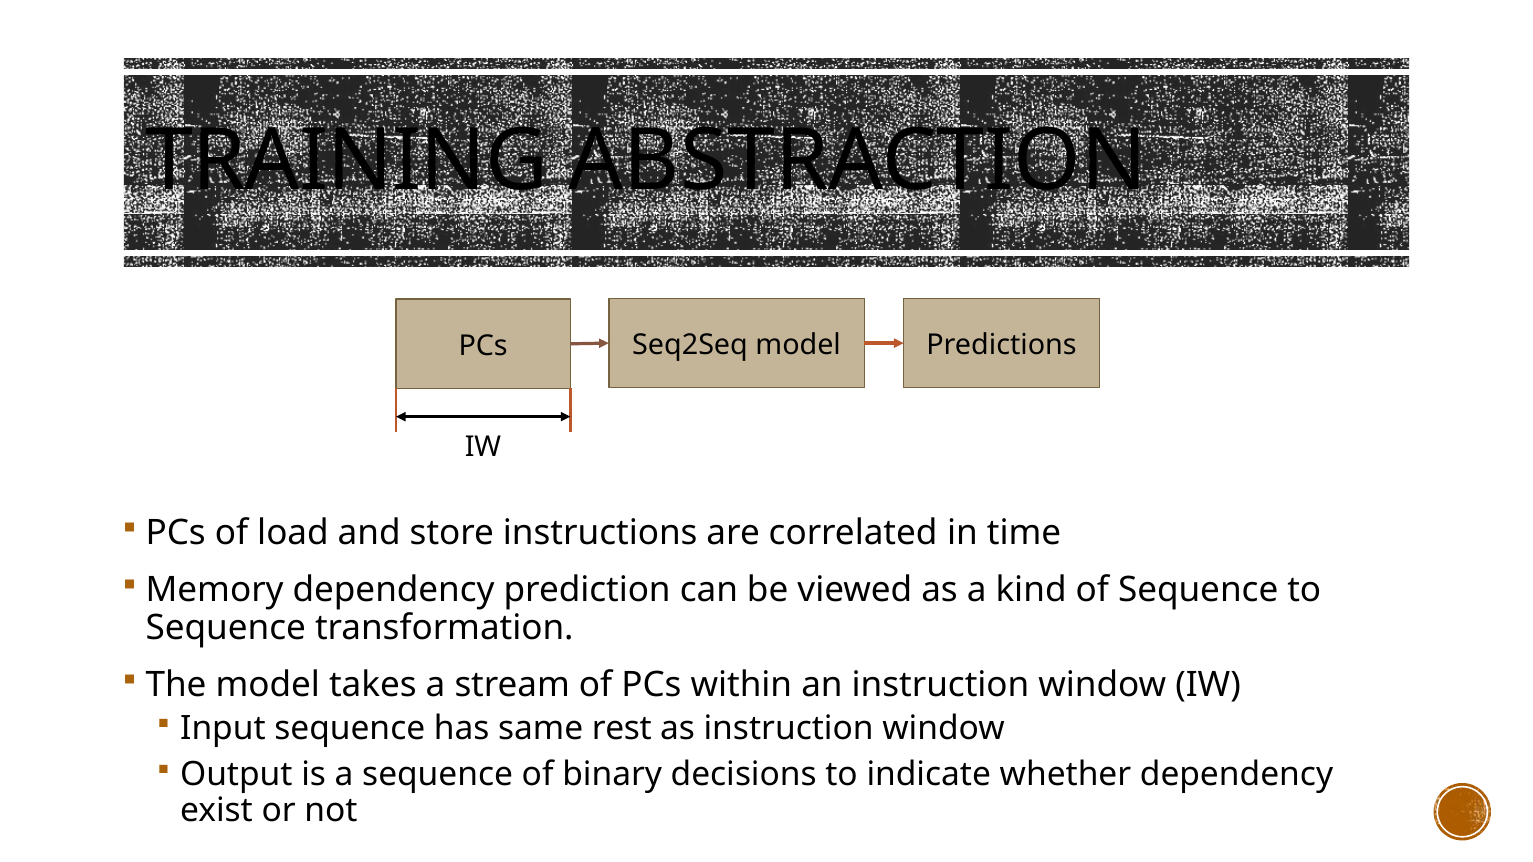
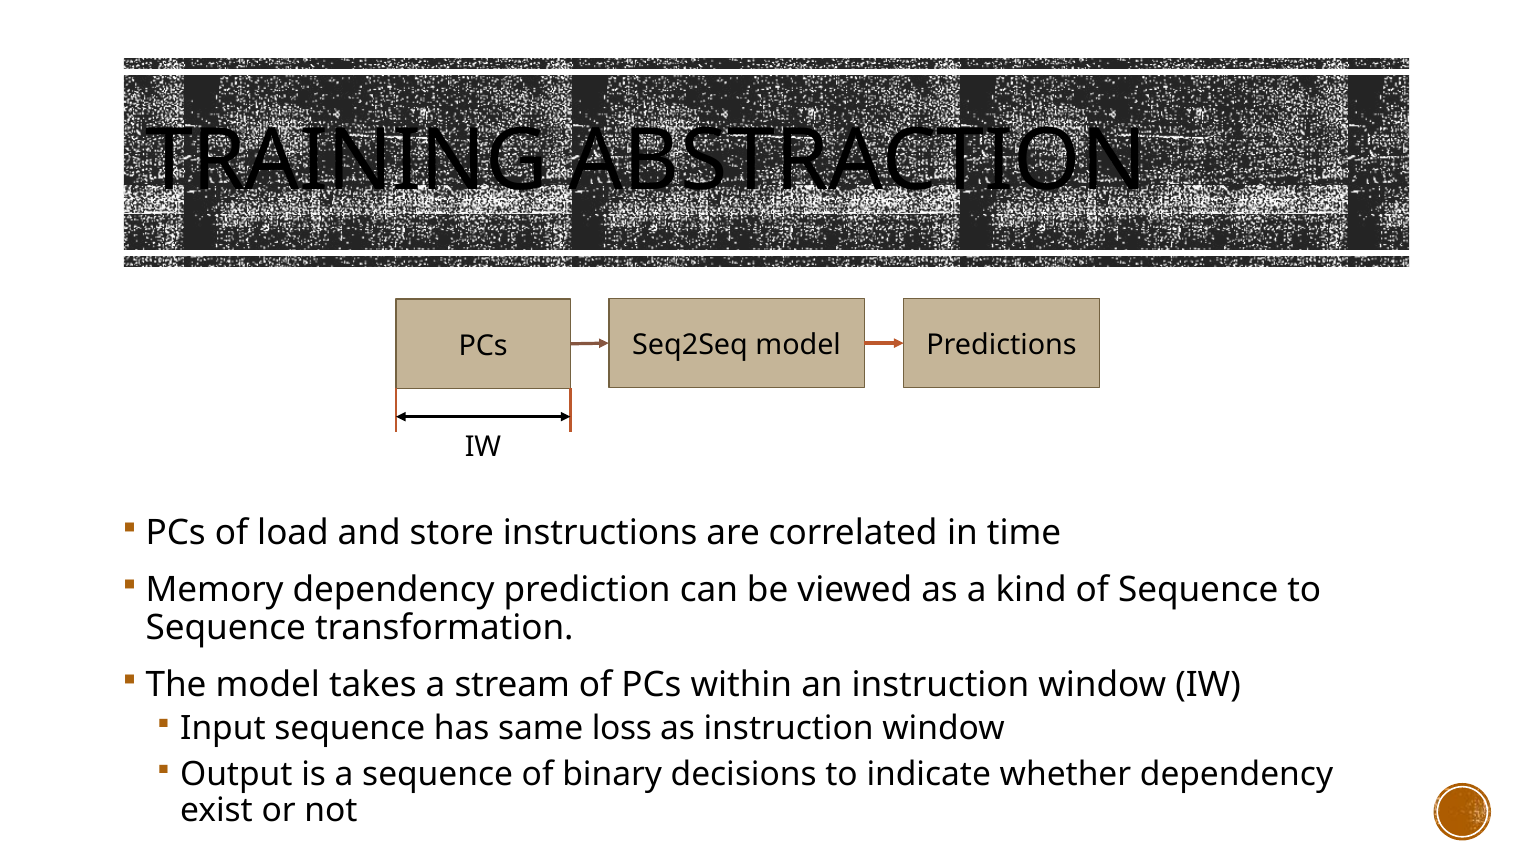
rest: rest -> loss
